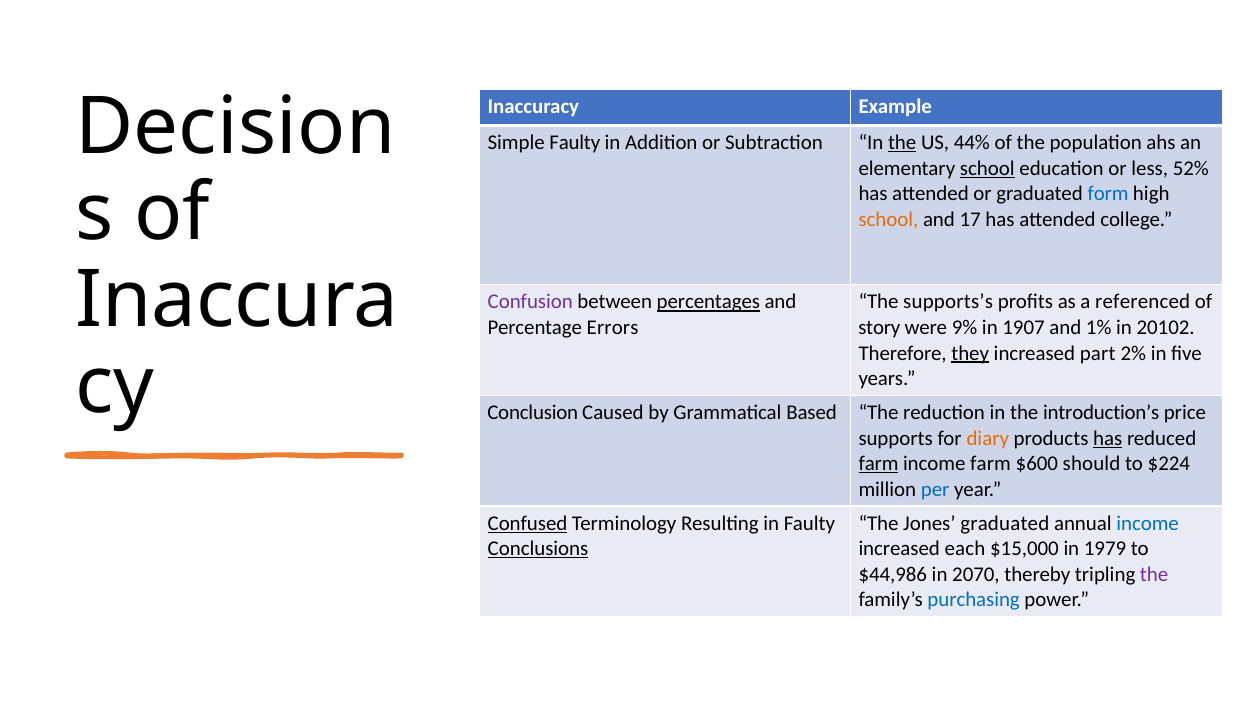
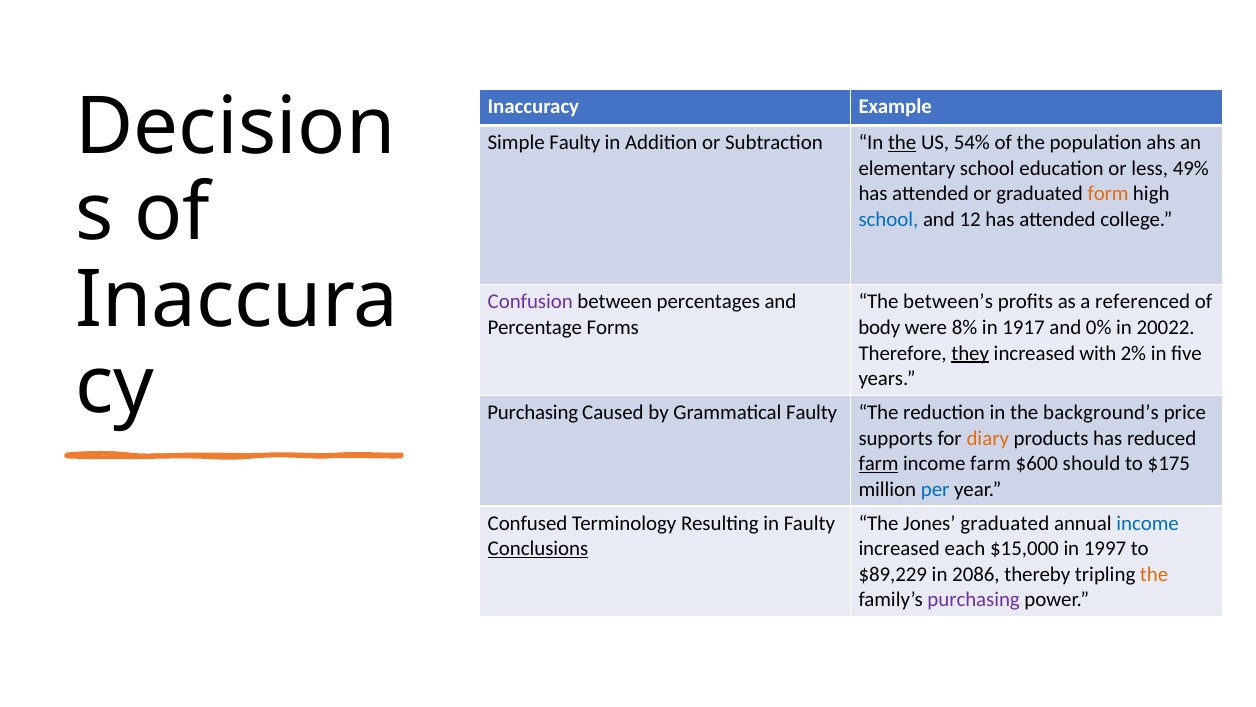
44%: 44% -> 54%
school at (987, 168) underline: present -> none
52%: 52% -> 49%
form colour: blue -> orange
school at (888, 219) colour: orange -> blue
17: 17 -> 12
percentages underline: present -> none
supports’s: supports’s -> between’s
Errors: Errors -> Forms
story: story -> body
9%: 9% -> 8%
1907: 1907 -> 1917
1%: 1% -> 0%
20102: 20102 -> 20022
part: part -> with
Conclusion at (533, 412): Conclusion -> Purchasing
Grammatical Based: Based -> Faulty
introduction’s: introduction’s -> background’s
has at (1108, 438) underline: present -> none
$224: $224 -> $175
Confused underline: present -> none
1979: 1979 -> 1997
$44,986: $44,986 -> $89,229
2070: 2070 -> 2086
the at (1154, 574) colour: purple -> orange
purchasing at (974, 600) colour: blue -> purple
